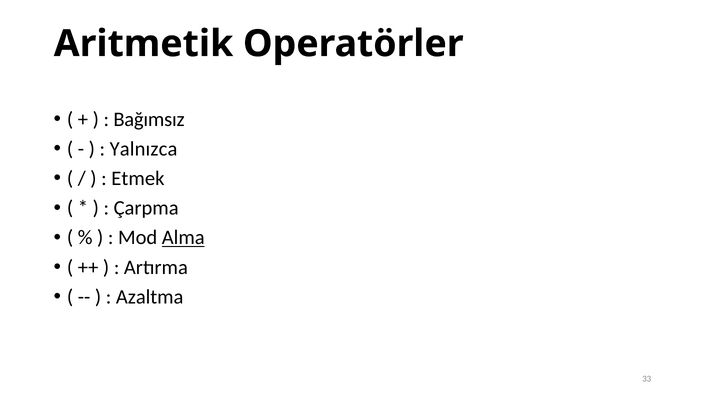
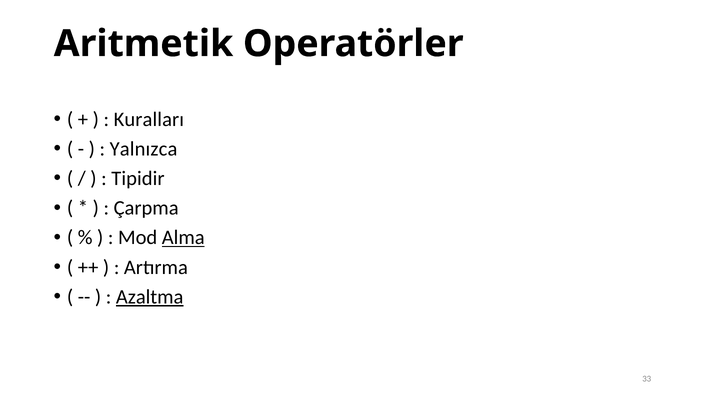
Bağımsız: Bağımsız -> Kuralları
Etmek: Etmek -> Tipidir
Azaltma underline: none -> present
